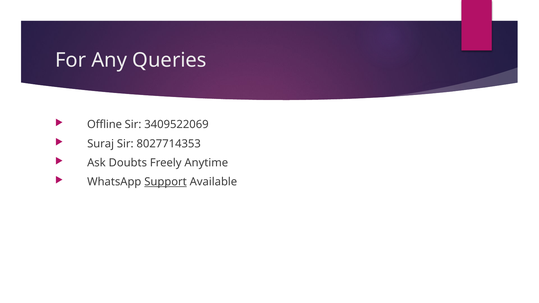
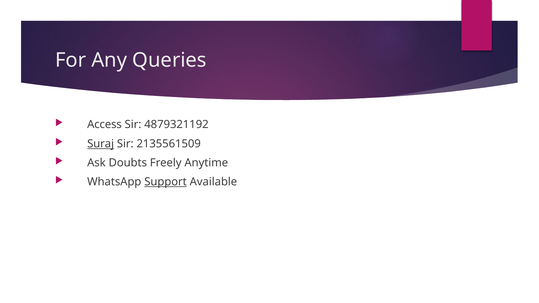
Offline: Offline -> Access
3409522069: 3409522069 -> 4879321192
Suraj underline: none -> present
8027714353: 8027714353 -> 2135561509
